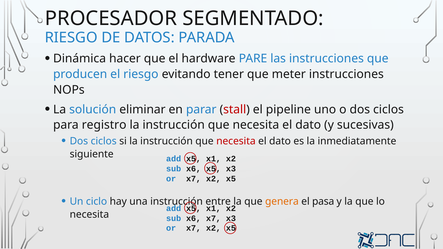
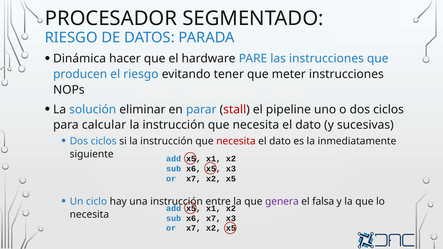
registro: registro -> calcular
genera colour: orange -> purple
pasa: pasa -> falsa
